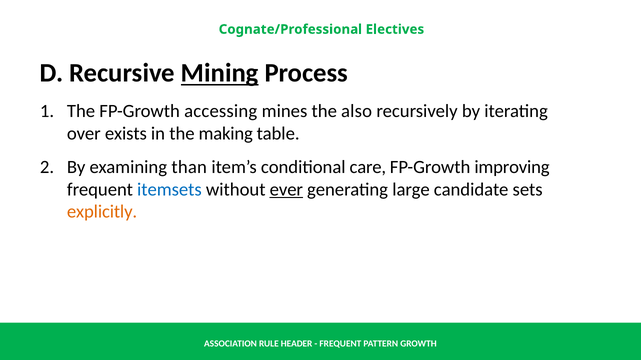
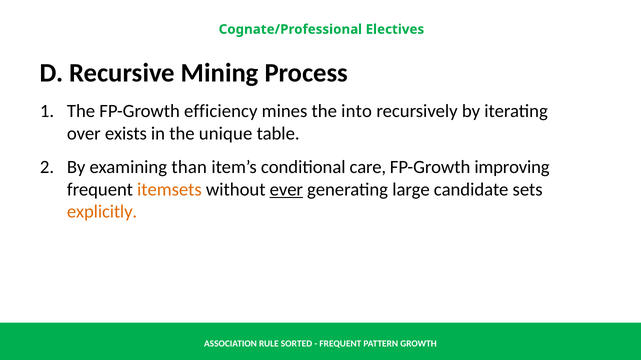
Mining underline: present -> none
accessing: accessing -> efficiency
also: also -> into
making: making -> unique
itemsets colour: blue -> orange
HEADER: HEADER -> SORTED
